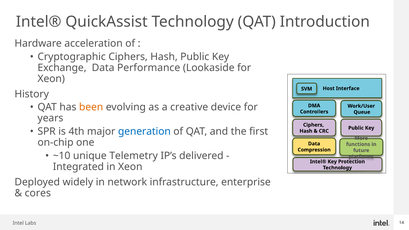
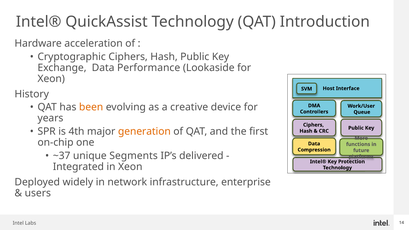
generation colour: blue -> orange
~10: ~10 -> ~37
Telemetry: Telemetry -> Segments
cores: cores -> users
